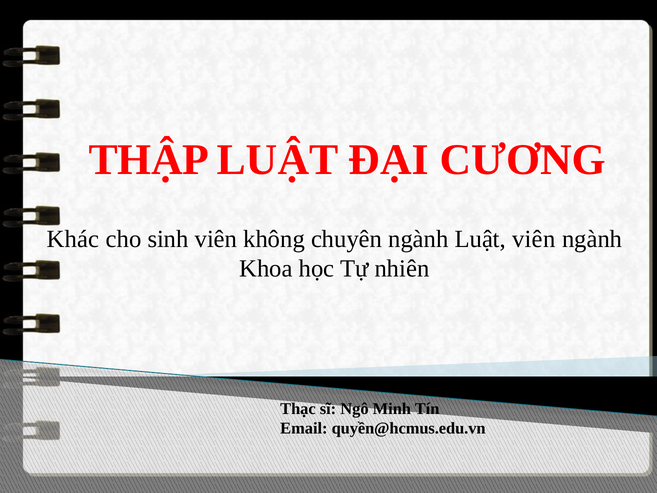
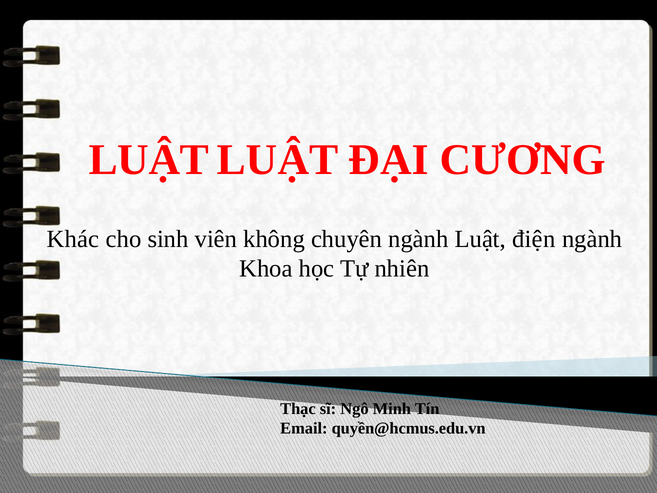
THẬP at (149, 160): THẬP -> LUẬT
Luật viên: viên -> điện
